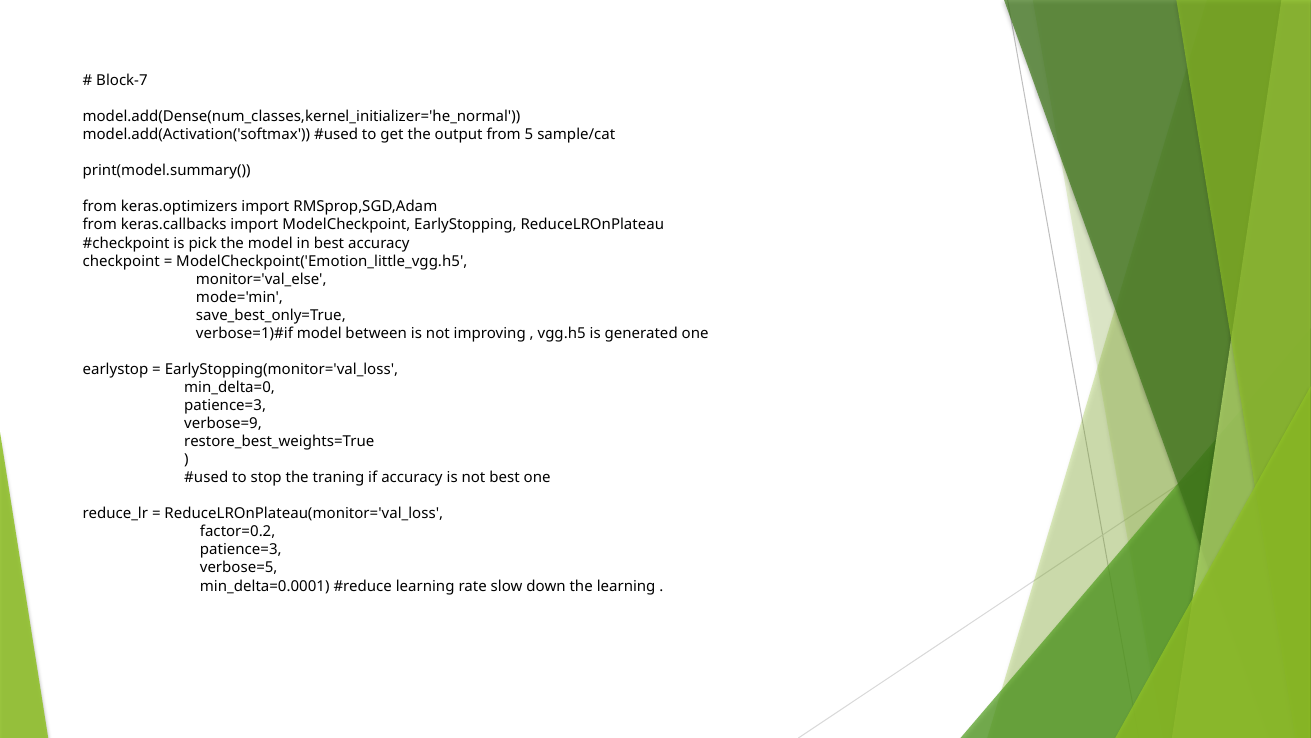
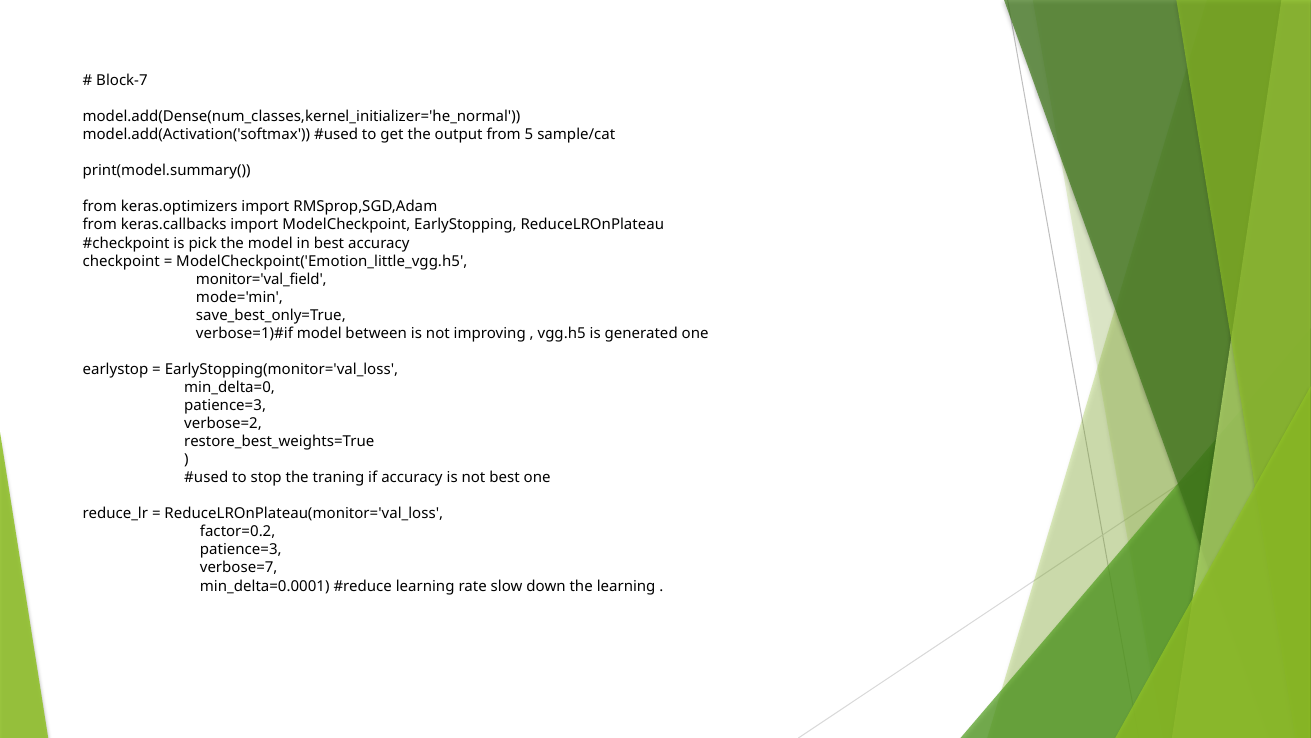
monitor='val_else: monitor='val_else -> monitor='val_field
verbose=9: verbose=9 -> verbose=2
verbose=5: verbose=5 -> verbose=7
